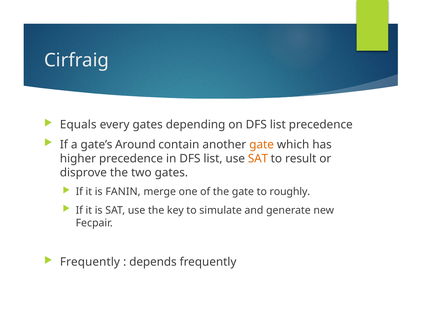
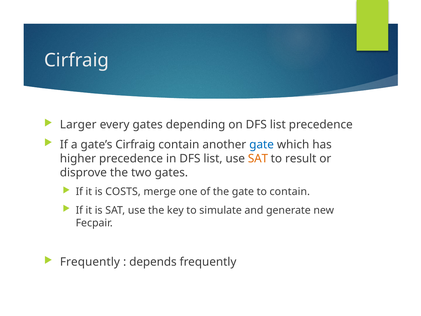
Equals: Equals -> Larger
gate’s Around: Around -> Cirfraig
gate at (262, 144) colour: orange -> blue
FANIN: FANIN -> COSTS
to roughly: roughly -> contain
